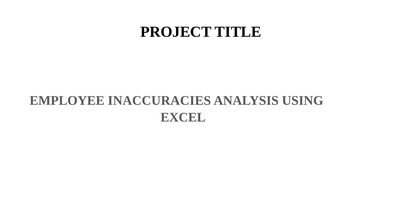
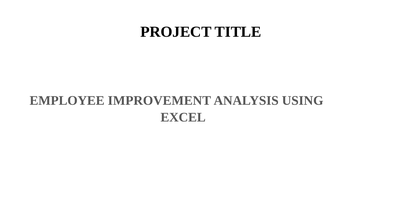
INACCURACIES: INACCURACIES -> IMPROVEMENT
